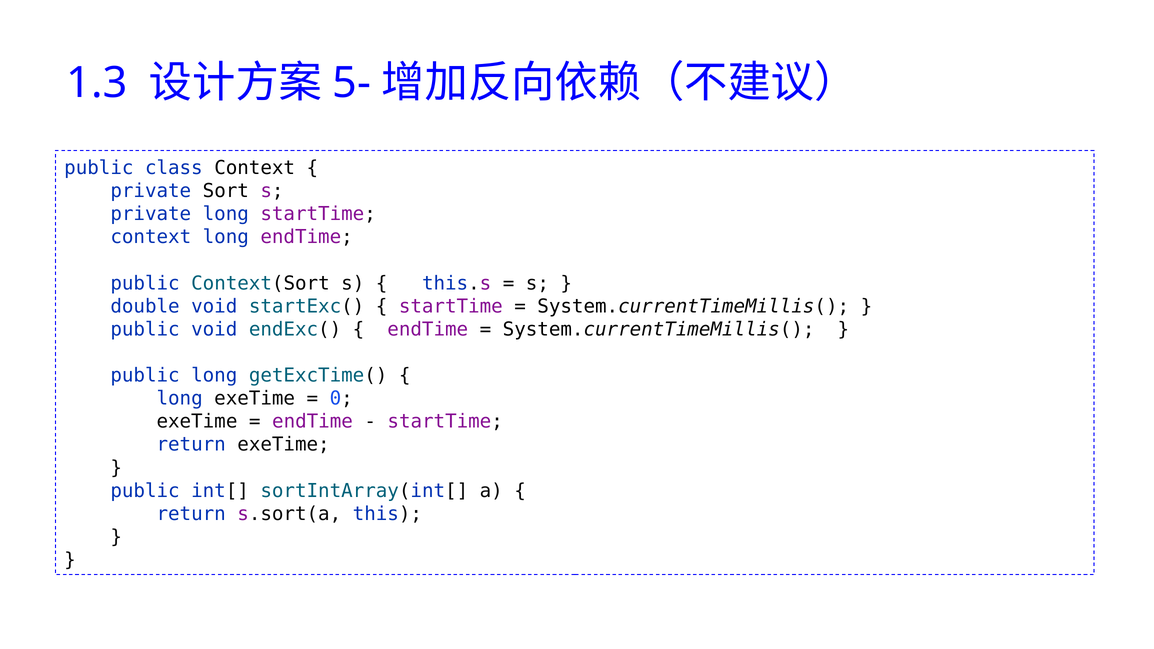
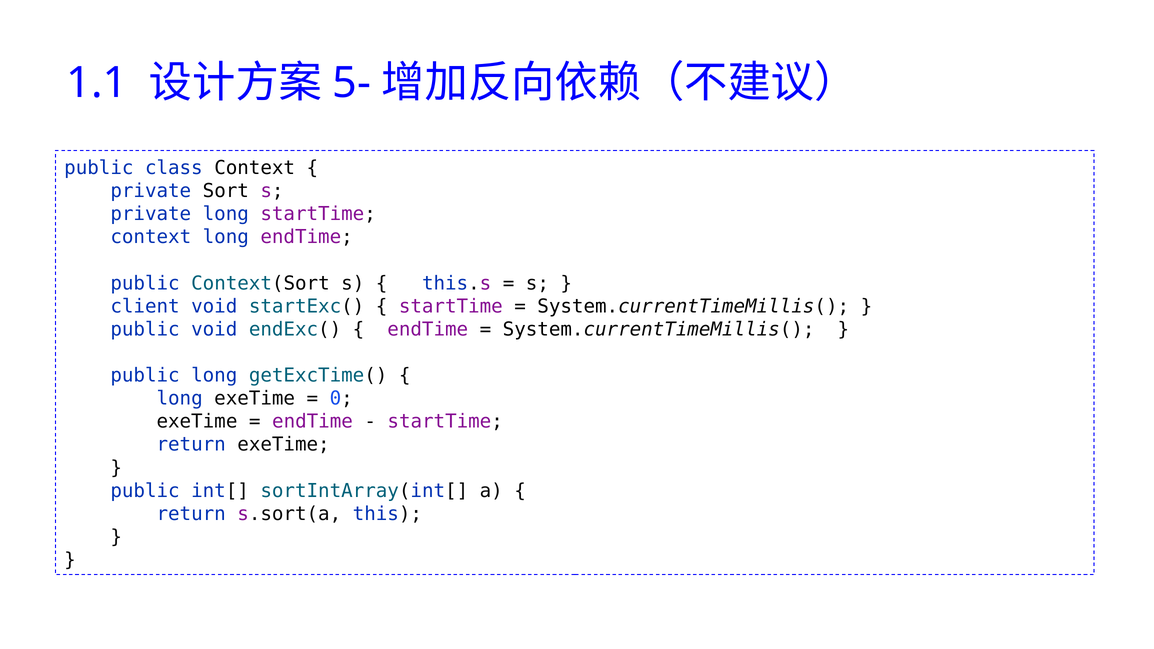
1.3: 1.3 -> 1.1
double: double -> client
